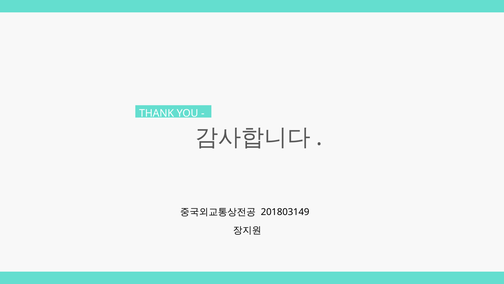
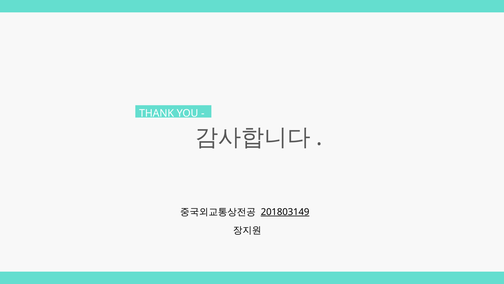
201803149 underline: none -> present
